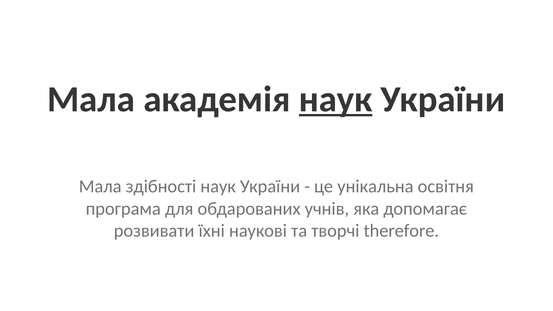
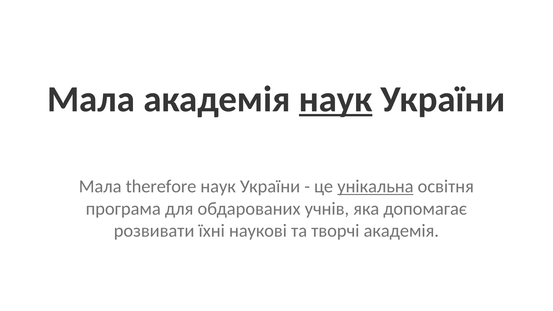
здібності: здібності -> therefore
унікальна underline: none -> present
творчі therefore: therefore -> академія
